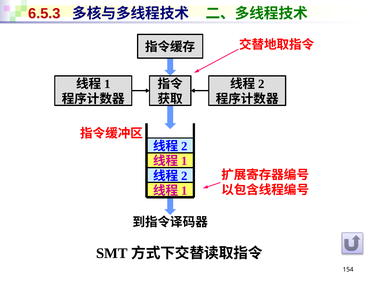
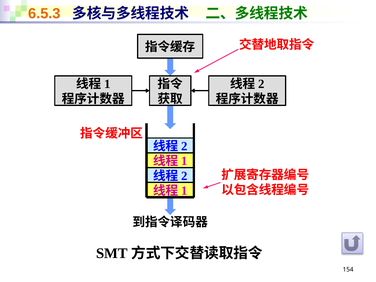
6.5.3 colour: red -> orange
